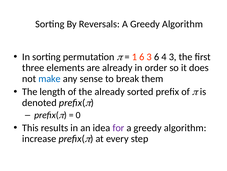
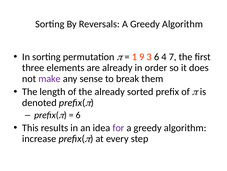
1 6: 6 -> 9
4 3: 3 -> 7
make colour: blue -> purple
0 at (78, 115): 0 -> 6
